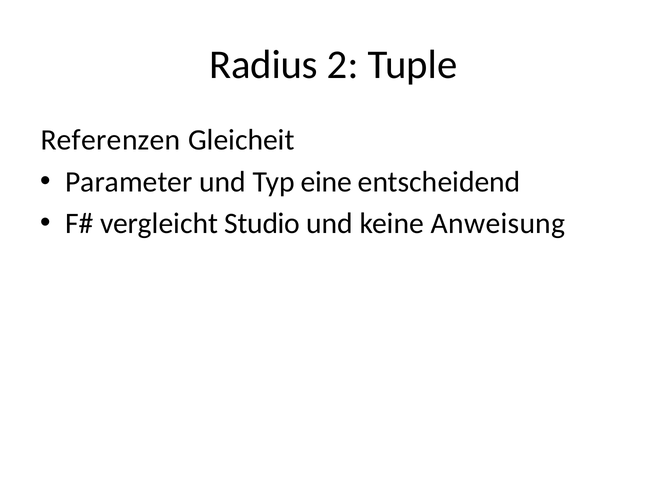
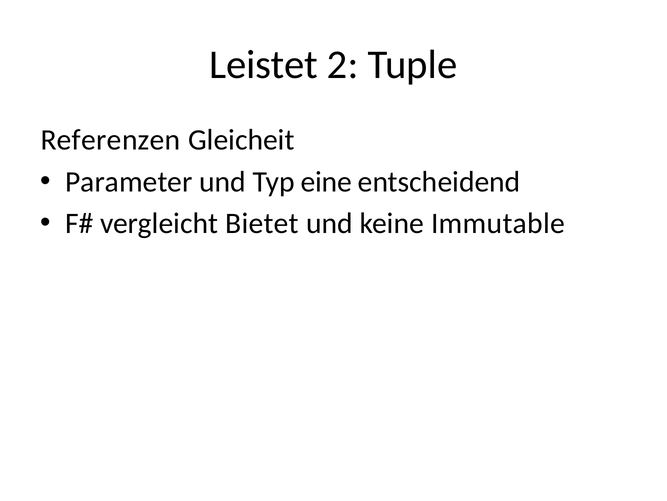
Radius: Radius -> Leistet
Studio: Studio -> Bietet
Anweisung: Anweisung -> Immutable
